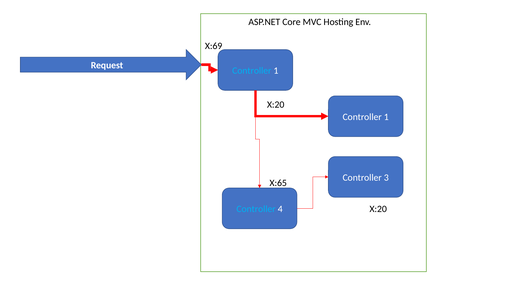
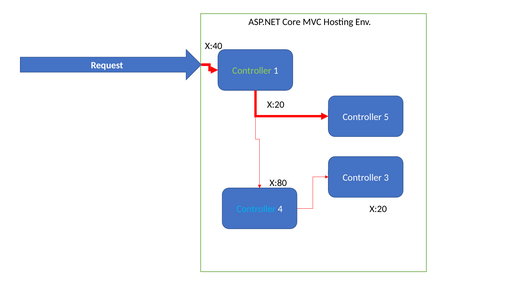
X:69: X:69 -> X:40
Controller at (252, 71) colour: light blue -> light green
1 at (386, 117): 1 -> 5
X:65: X:65 -> X:80
